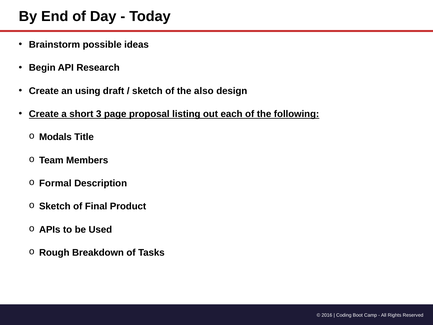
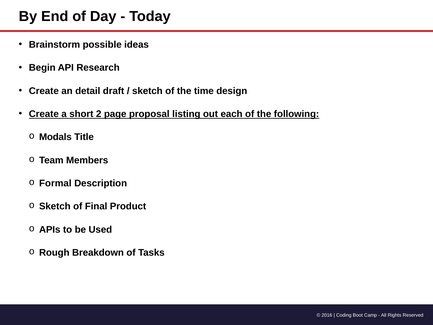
using: using -> detail
also: also -> time
3: 3 -> 2
